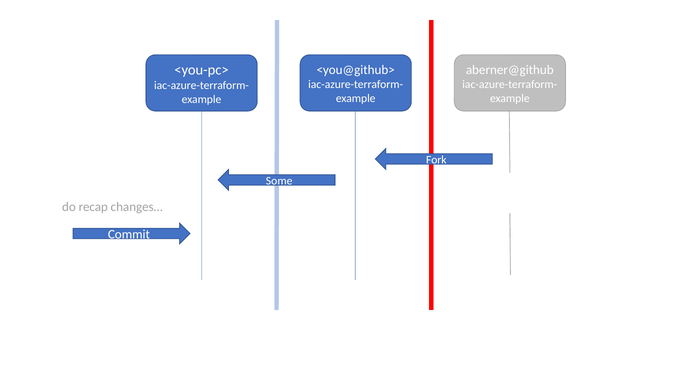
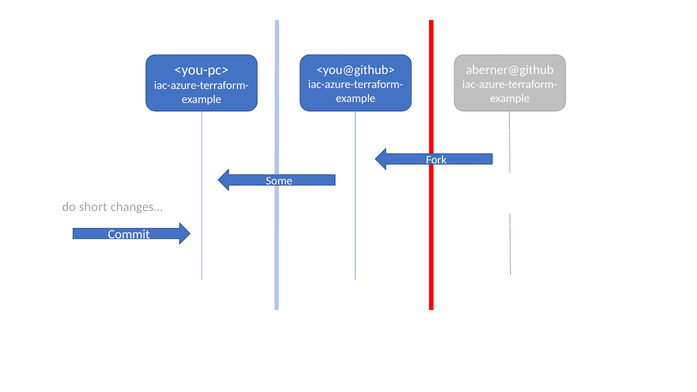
recap: recap -> short
